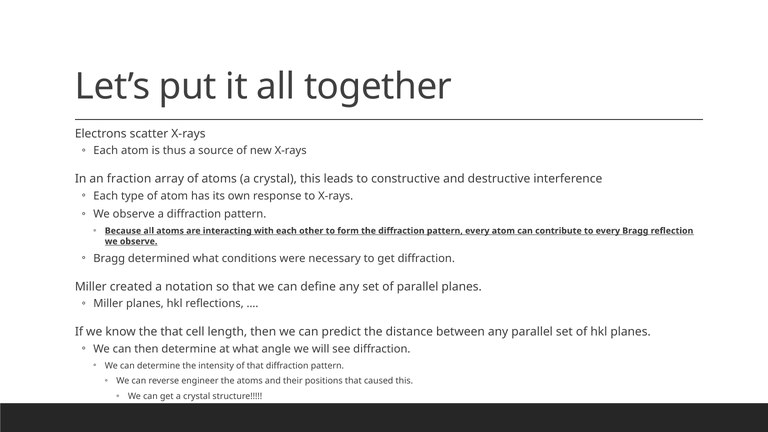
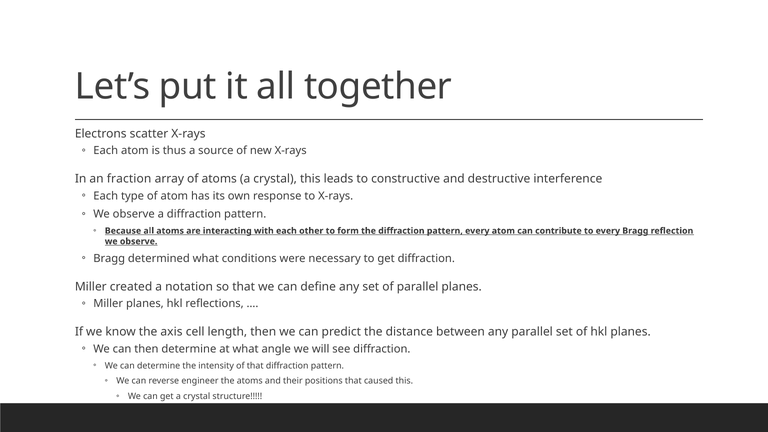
the that: that -> axis
